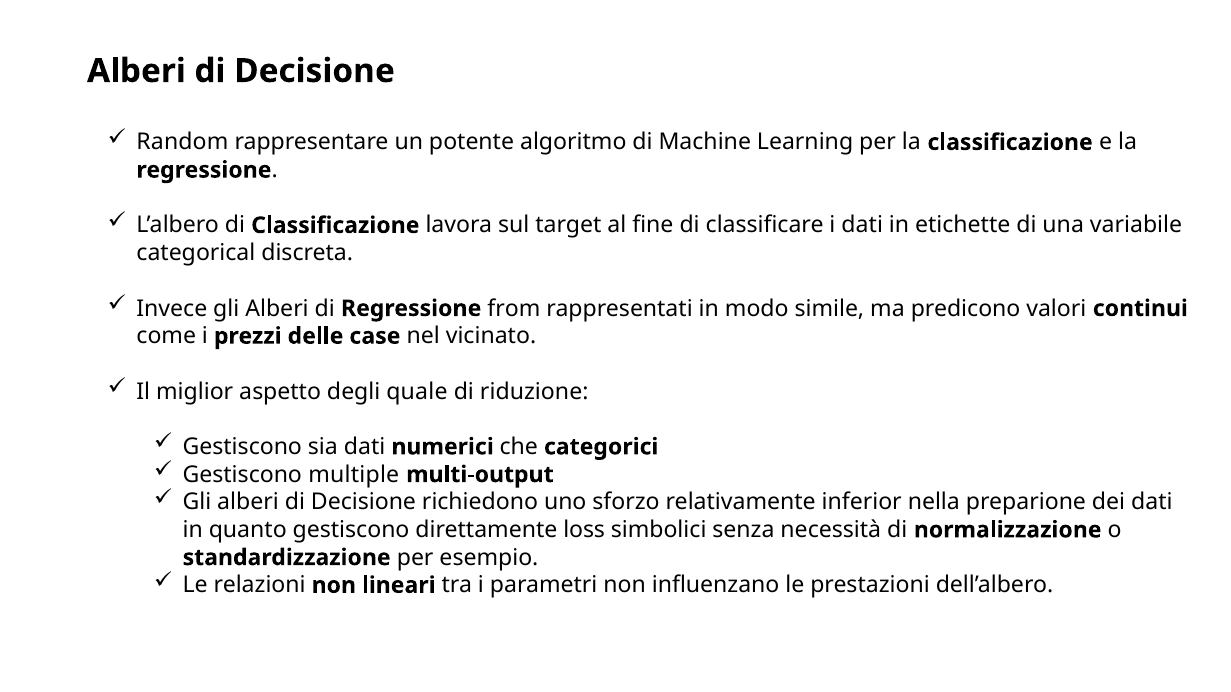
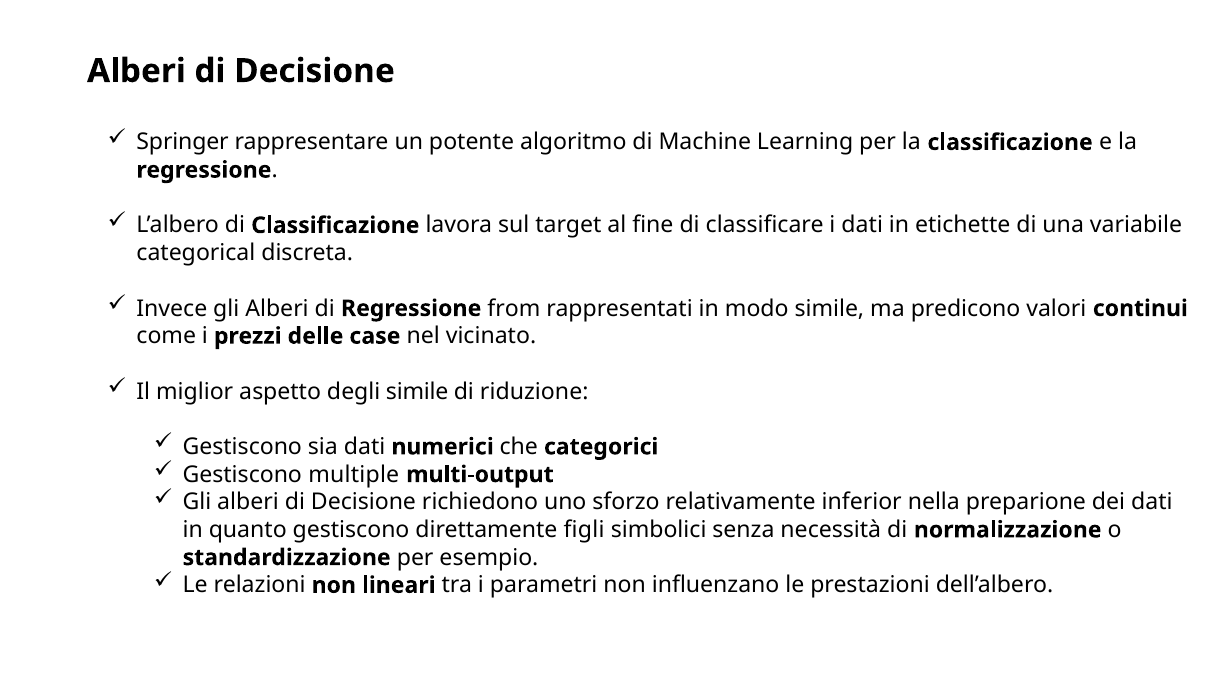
Random: Random -> Springer
degli quale: quale -> simile
loss: loss -> figli
